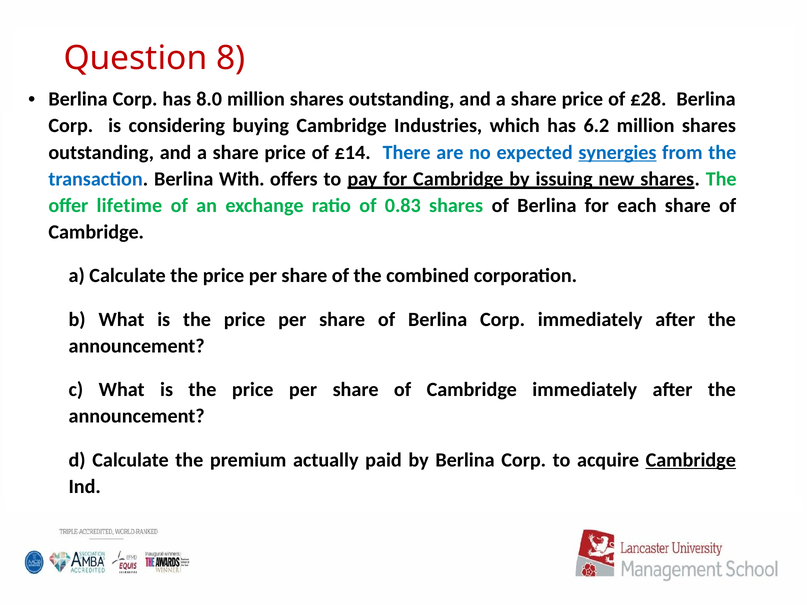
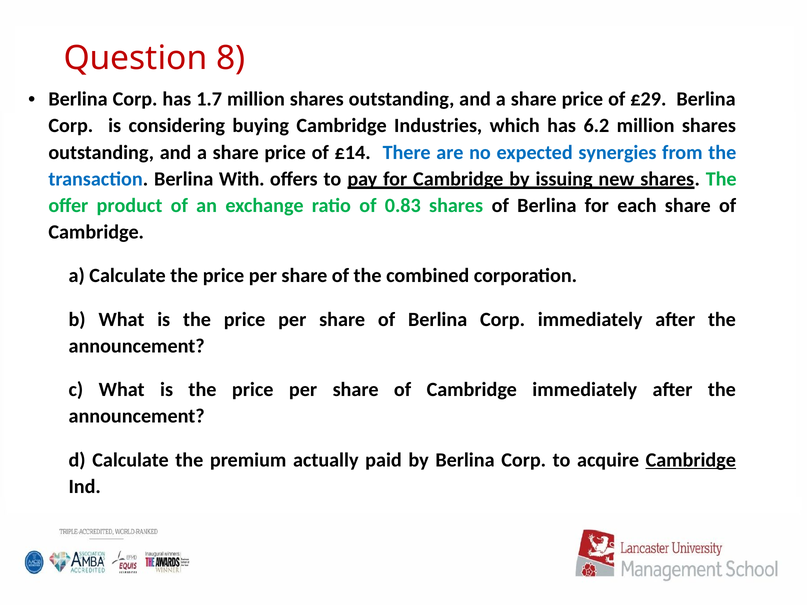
8.0: 8.0 -> 1.7
£28: £28 -> £29
synergies underline: present -> none
lifetime: lifetime -> product
